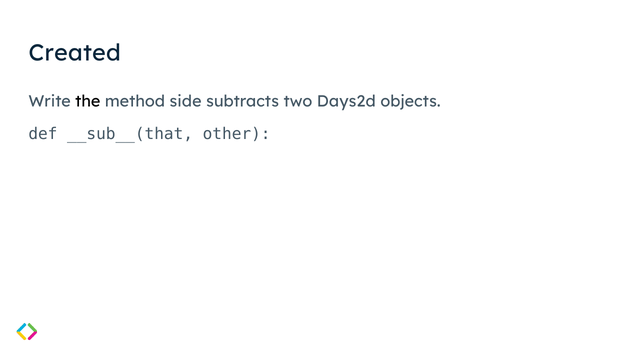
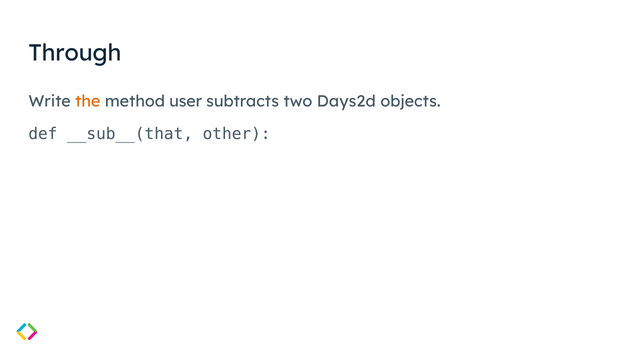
Created: Created -> Through
the colour: black -> orange
side: side -> user
